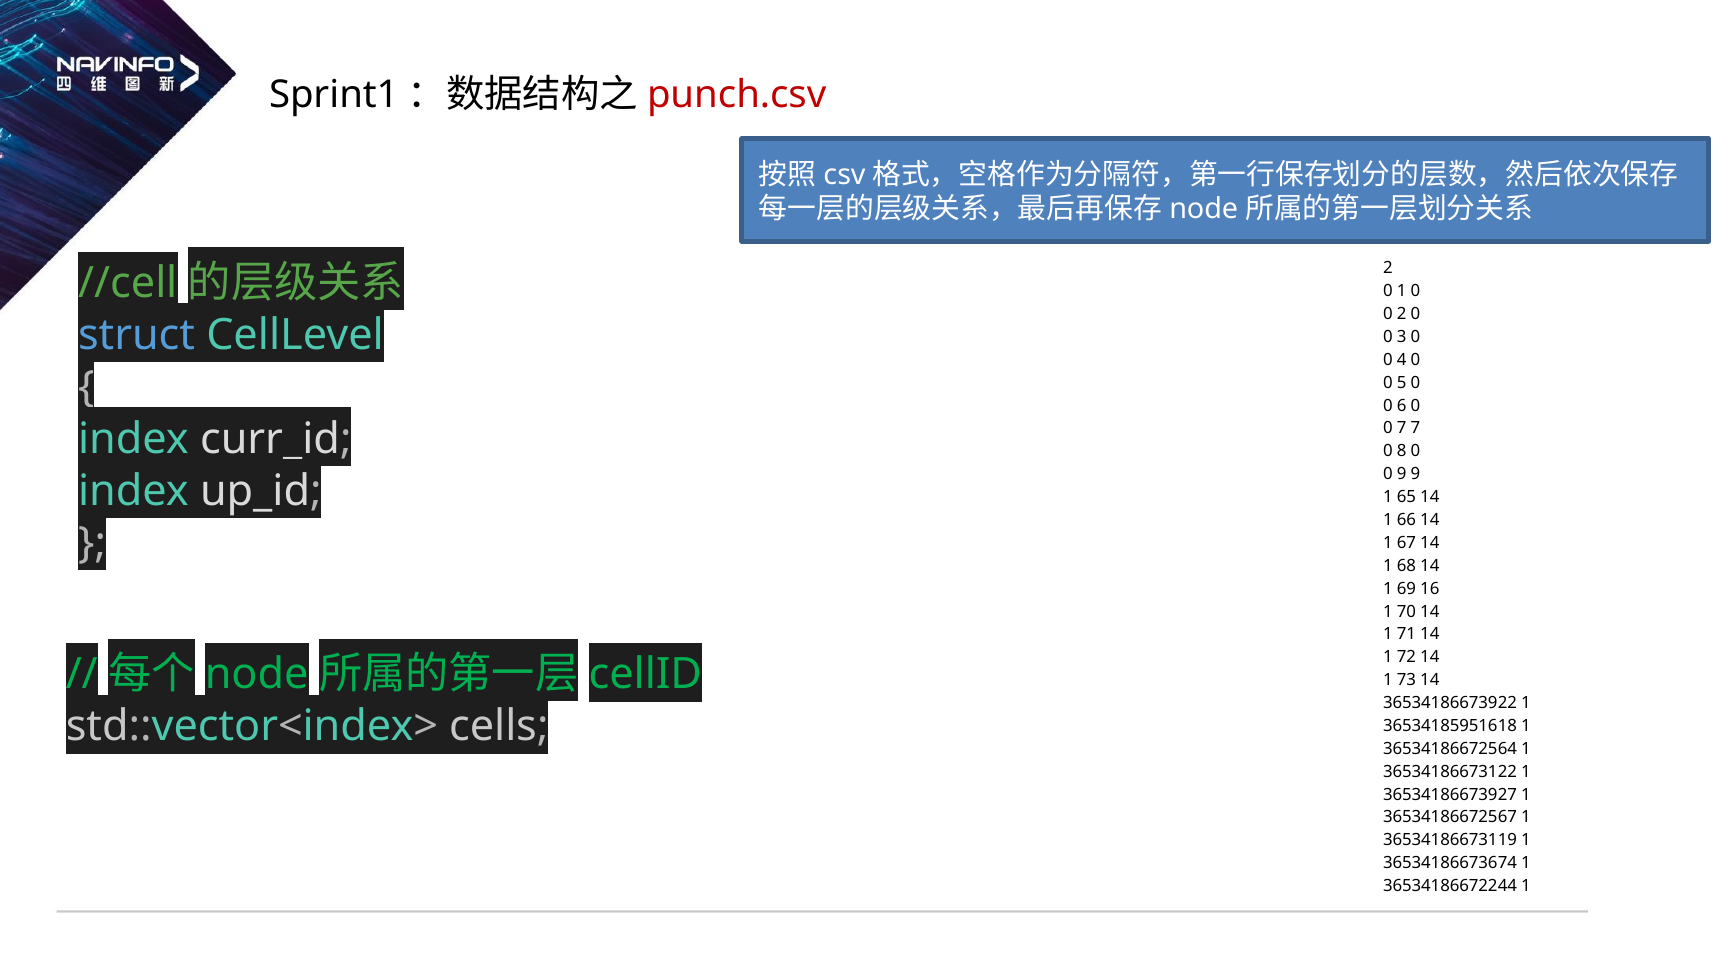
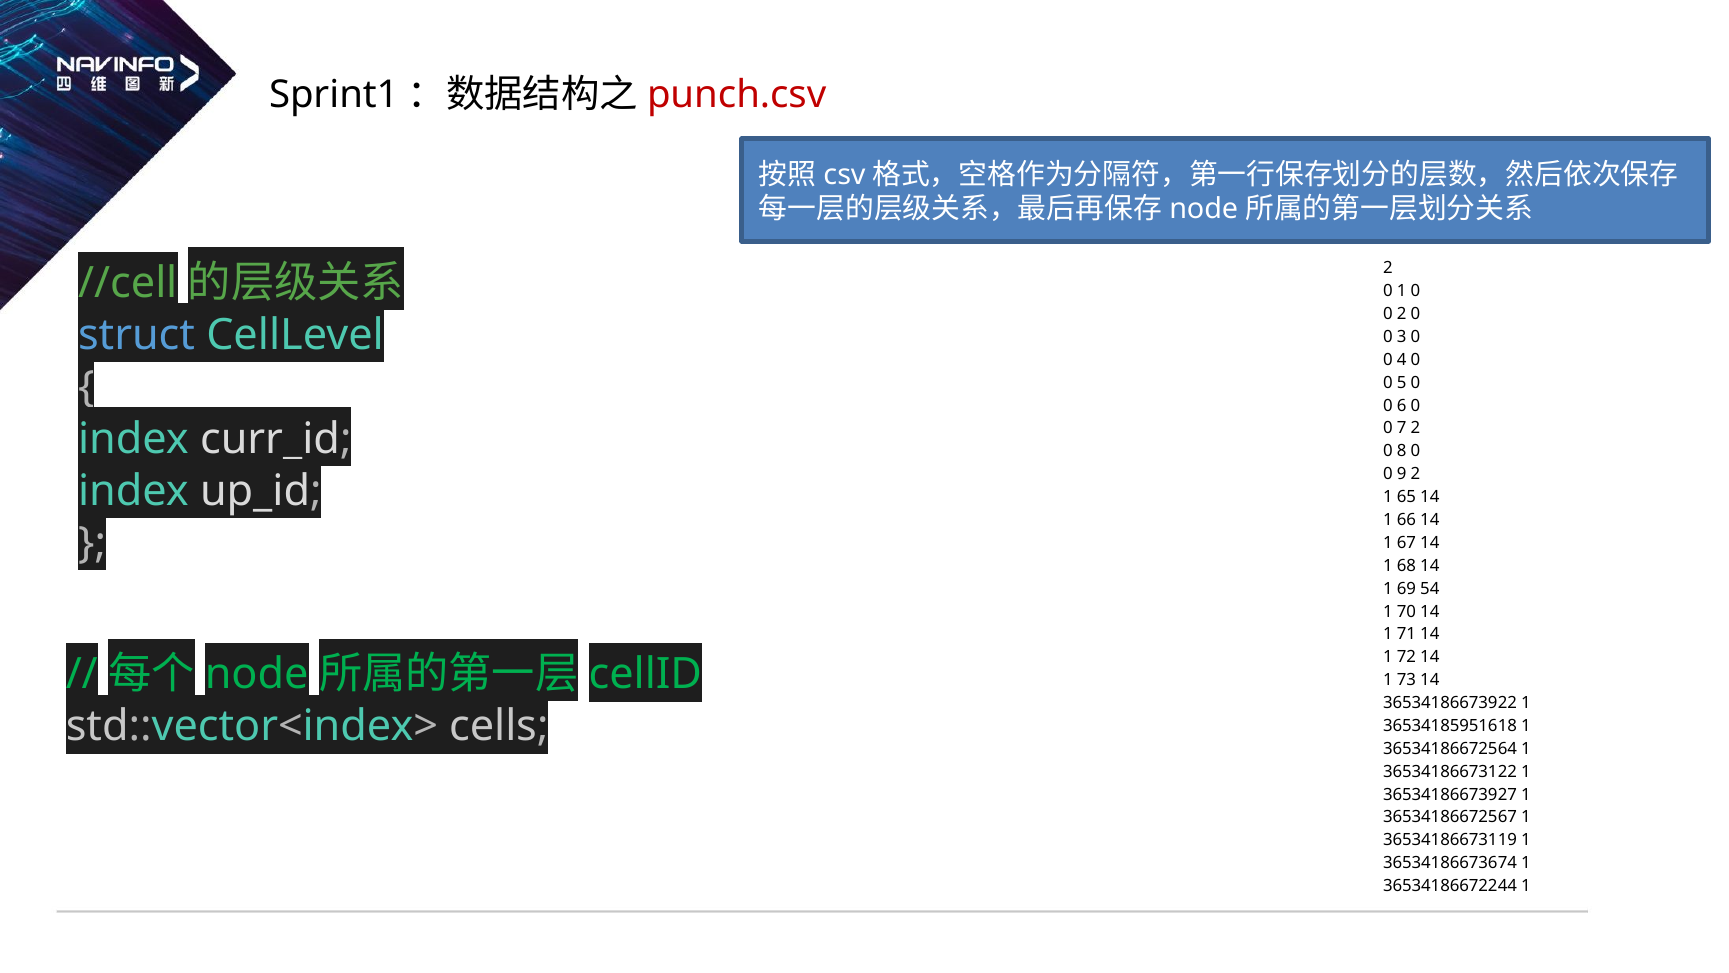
7 7: 7 -> 2
9 9: 9 -> 2
16: 16 -> 54
